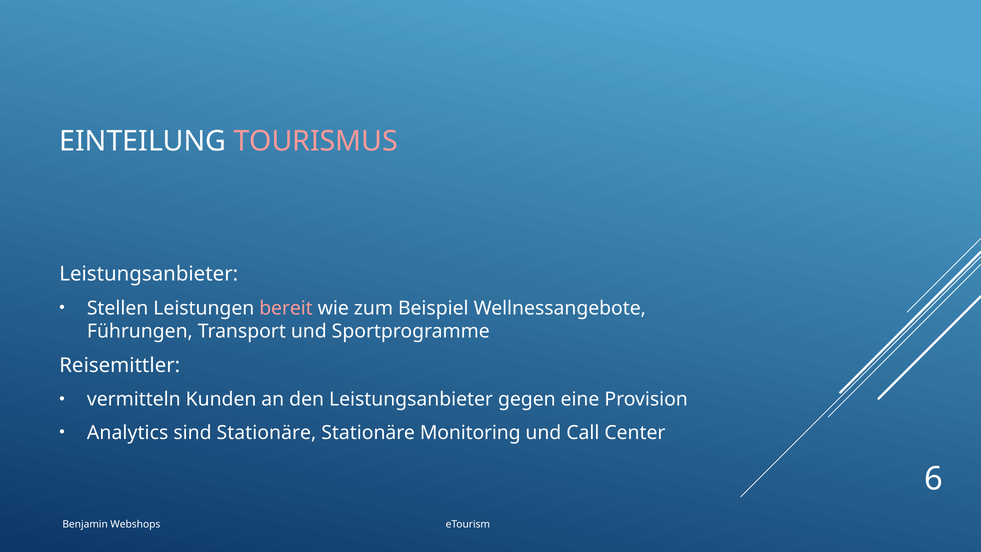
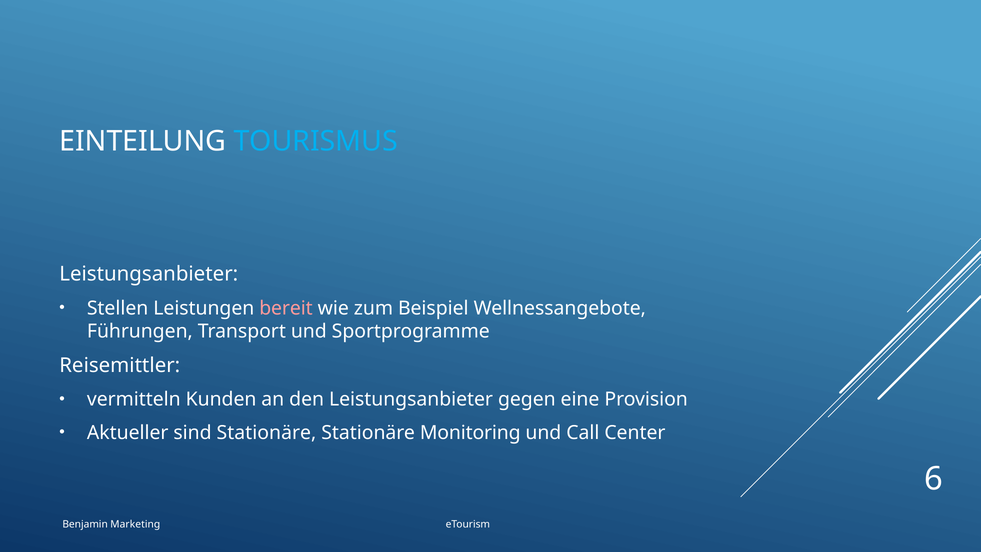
TOURISMUS colour: pink -> light blue
Analytics: Analytics -> Aktueller
Webshops: Webshops -> Marketing
